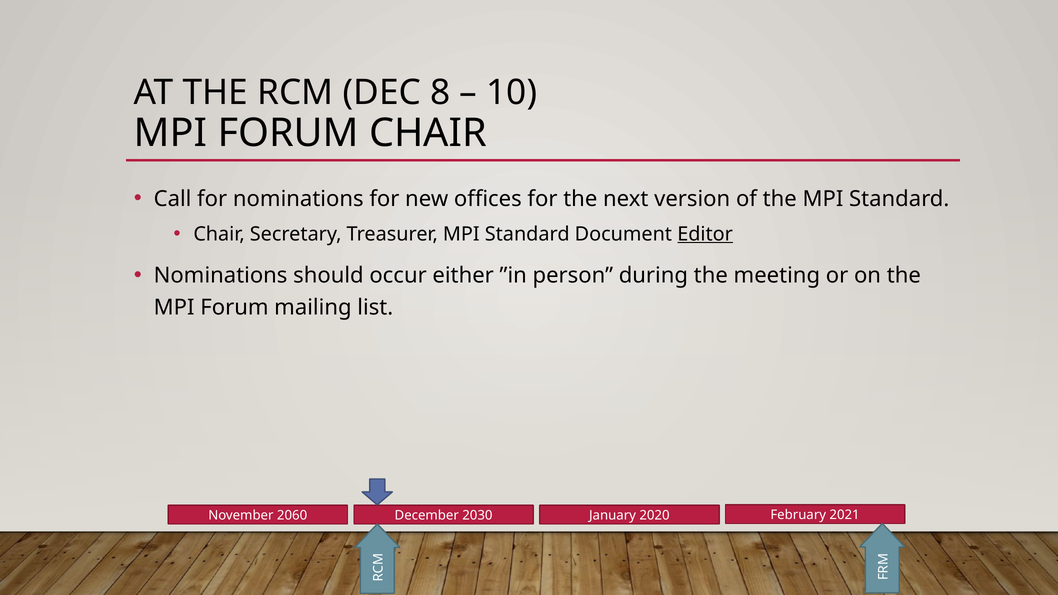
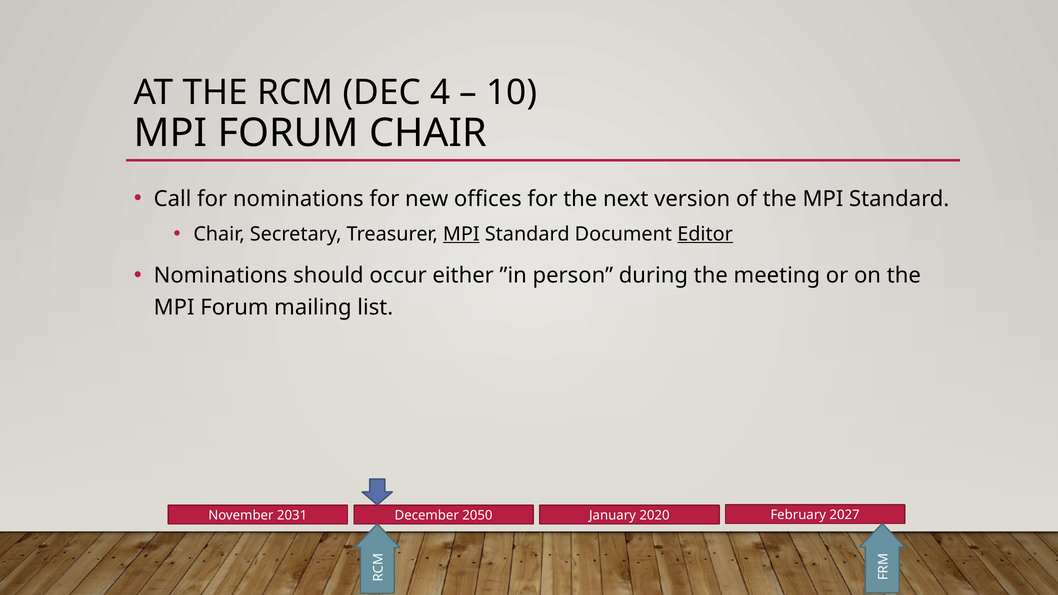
8: 8 -> 4
MPI at (461, 234) underline: none -> present
2060: 2060 -> 2031
2030: 2030 -> 2050
2021: 2021 -> 2027
